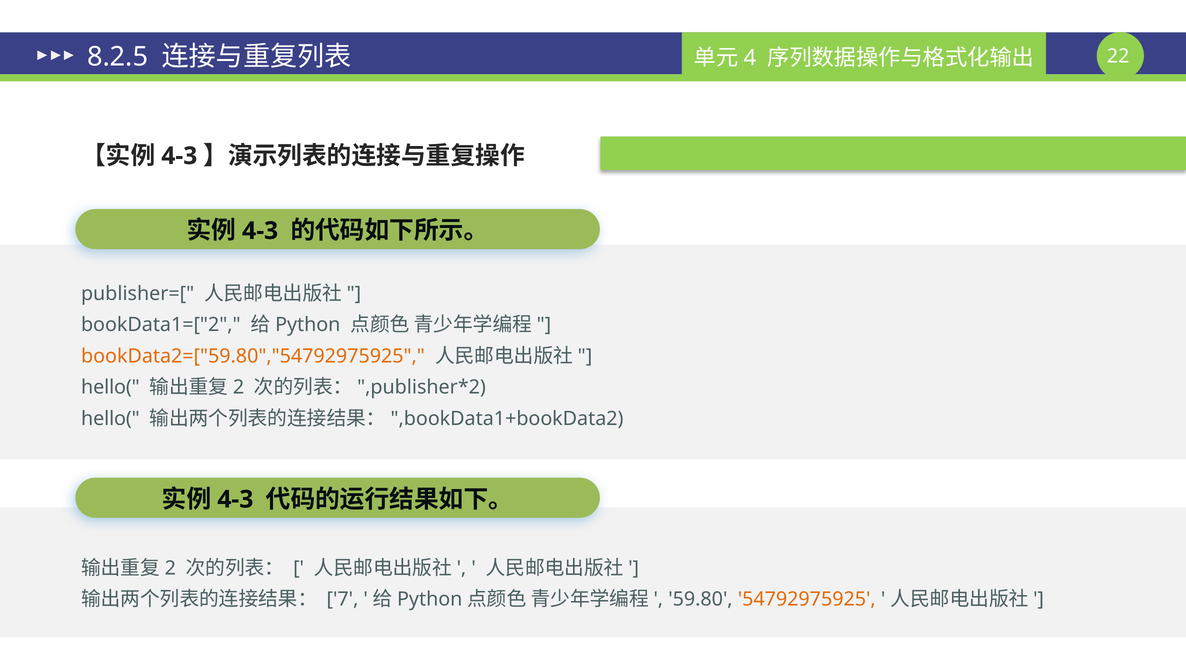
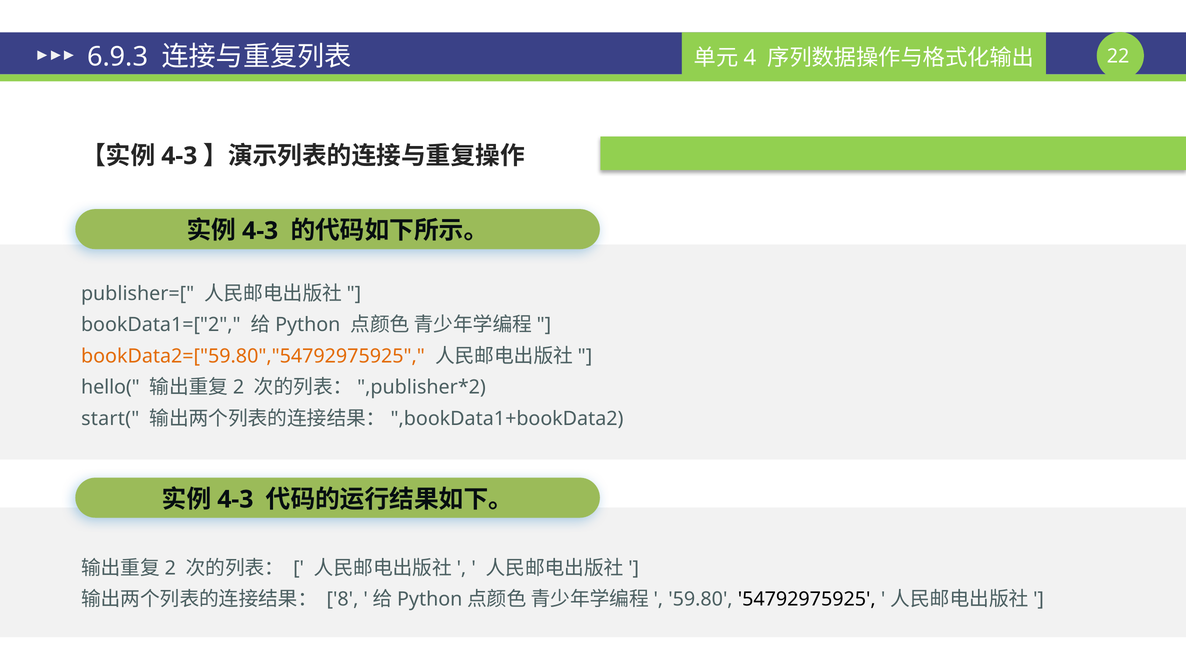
8.2.5: 8.2.5 -> 6.9.3
hello( at (110, 419): hello( -> start(
7: 7 -> 8
54792975925 colour: orange -> black
